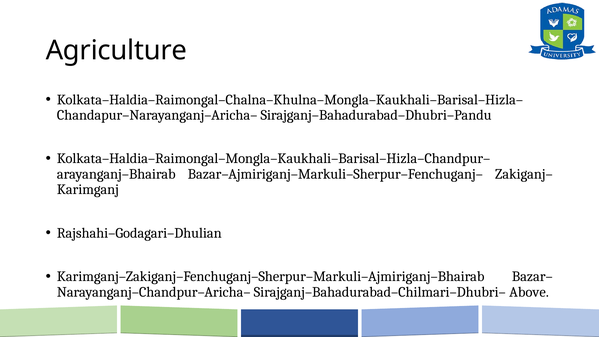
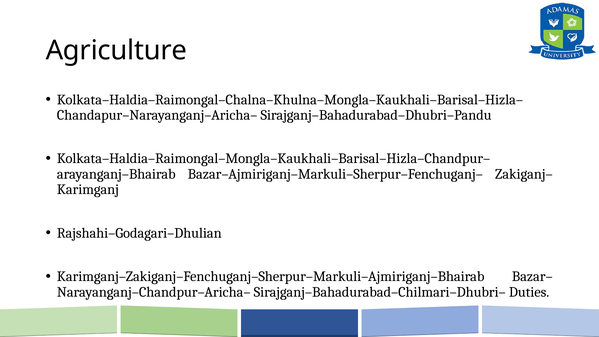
Above: Above -> Duties
